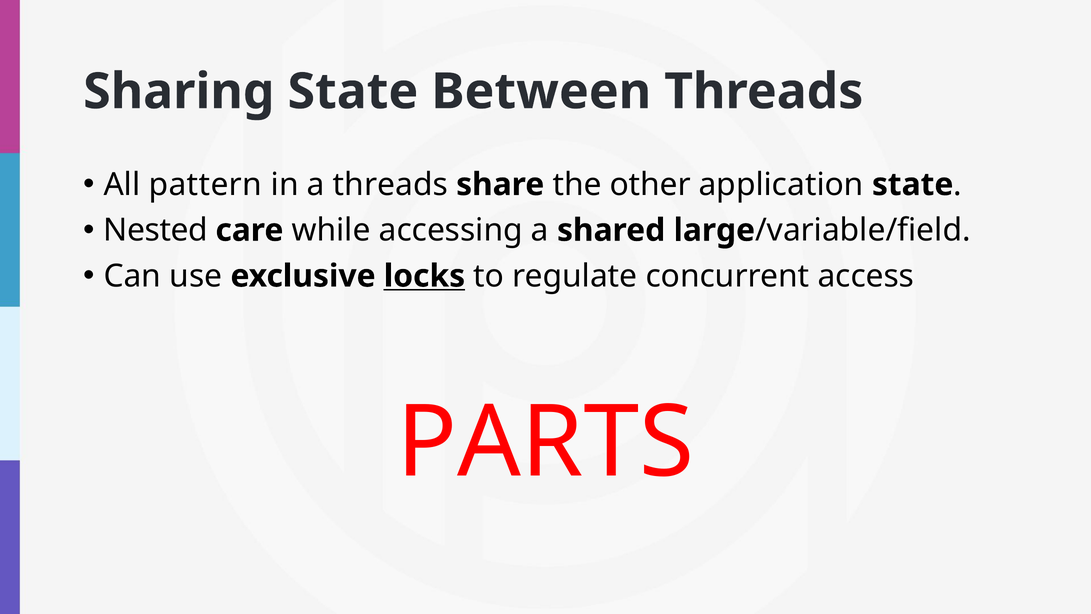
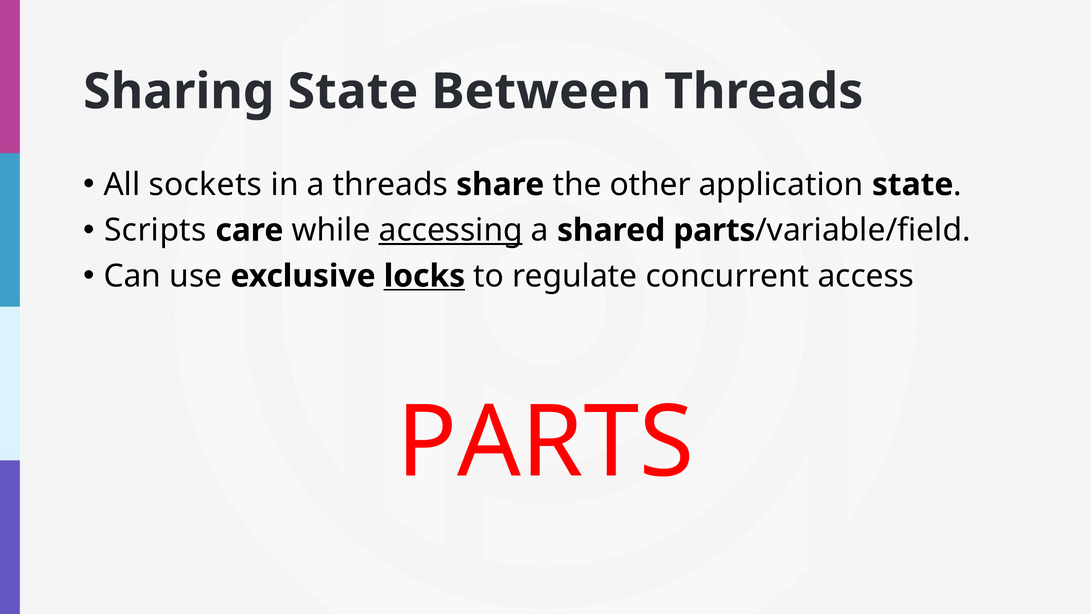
pattern: pattern -> sockets
Nested: Nested -> Scripts
accessing underline: none -> present
shared large: large -> parts
